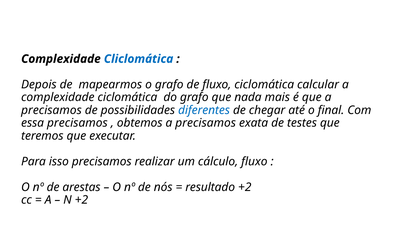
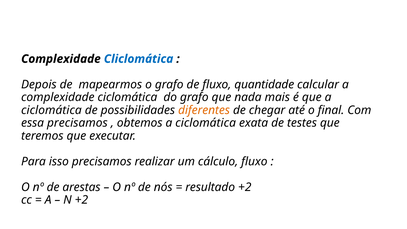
fluxo ciclomática: ciclomática -> quantidade
precisamos at (51, 110): precisamos -> ciclomática
diferentes colour: blue -> orange
obtemos a precisamos: precisamos -> ciclomática
